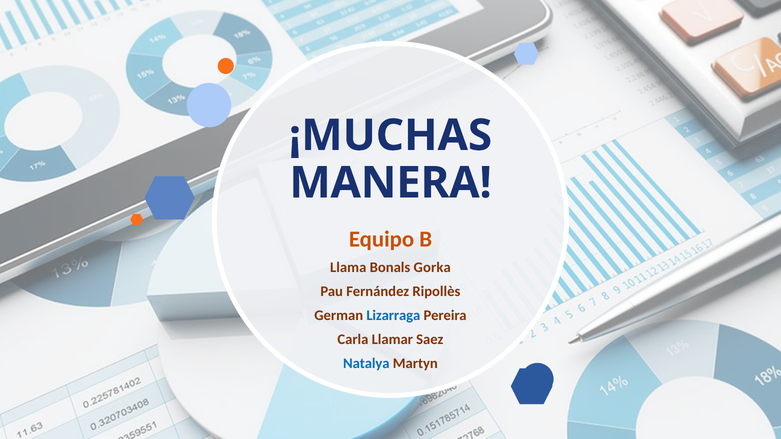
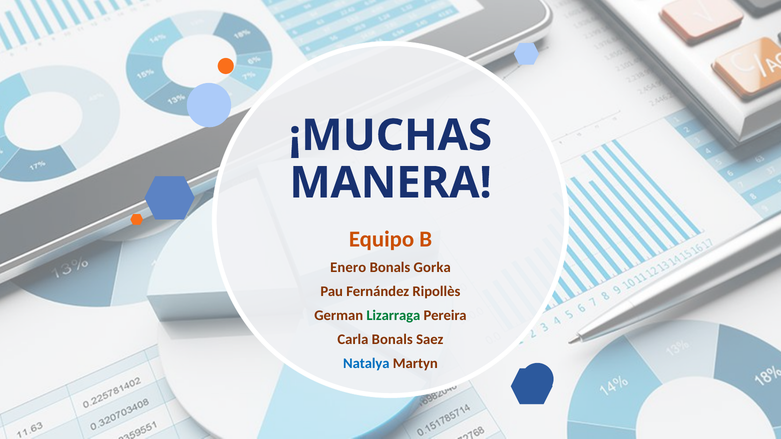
Llama: Llama -> Enero
Lizarraga colour: blue -> green
Carla Llamar: Llamar -> Bonals
